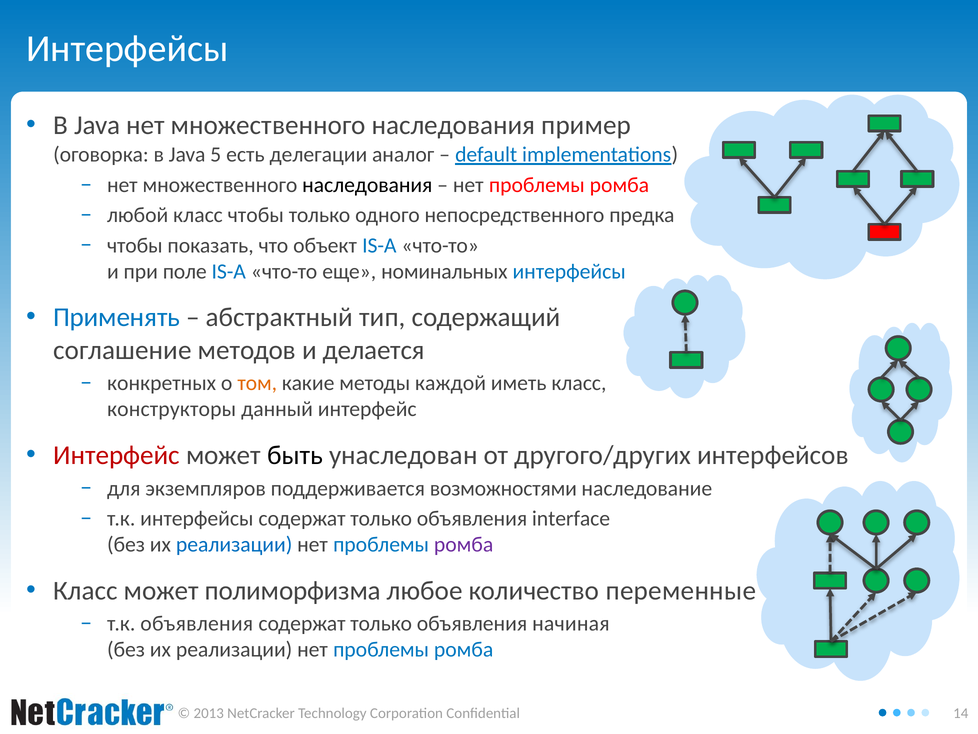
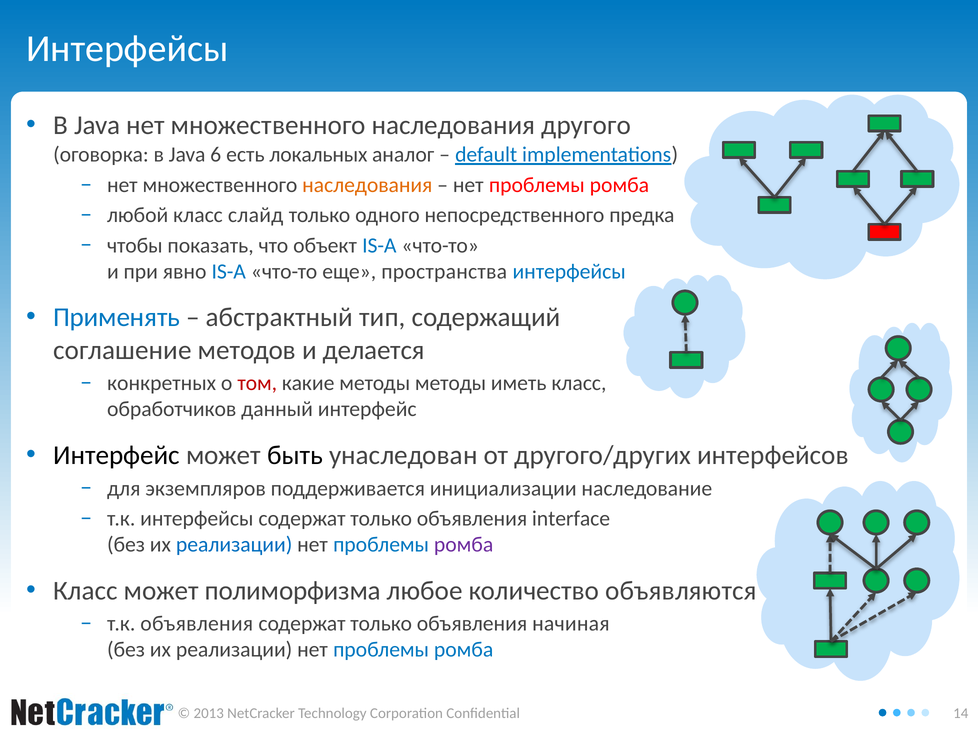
пример: пример -> другого
5: 5 -> 6
делегации: делегации -> локальных
наследования at (367, 185) colour: black -> orange
класс чтобы: чтобы -> слайд
поле: поле -> явно
номинальных: номинальных -> пространства
том colour: orange -> red
методы каждой: каждой -> методы
конструкторы: конструкторы -> обработчиков
Интерфейс at (117, 455) colour: red -> black
возможностями: возможностями -> инициализации
переменные: переменные -> объявляются
